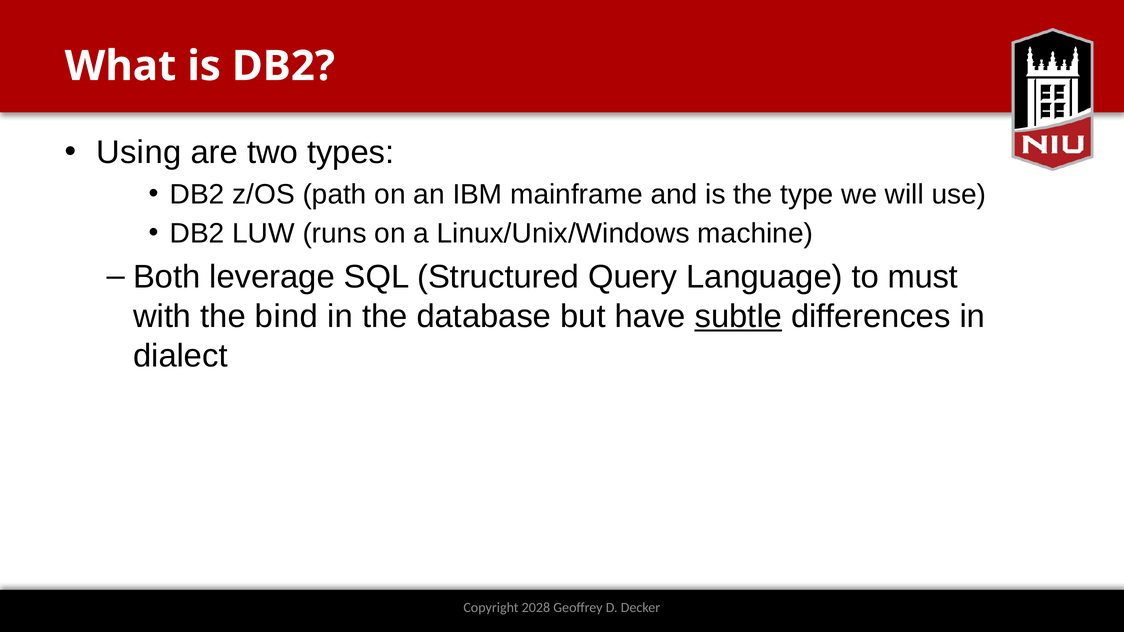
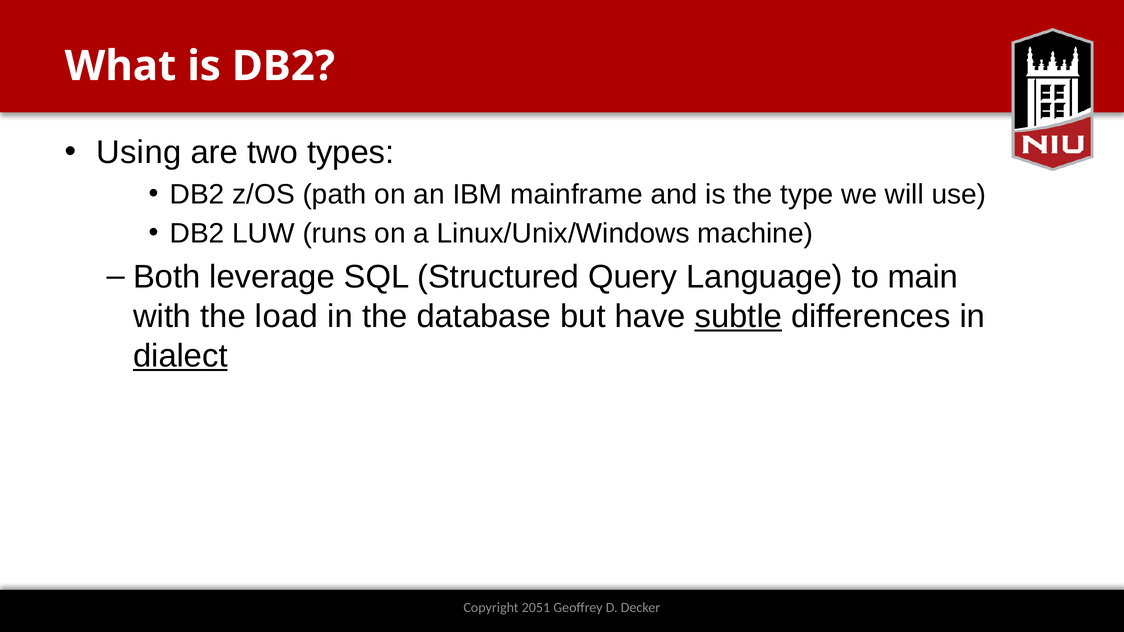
must: must -> main
bind: bind -> load
dialect underline: none -> present
2028: 2028 -> 2051
